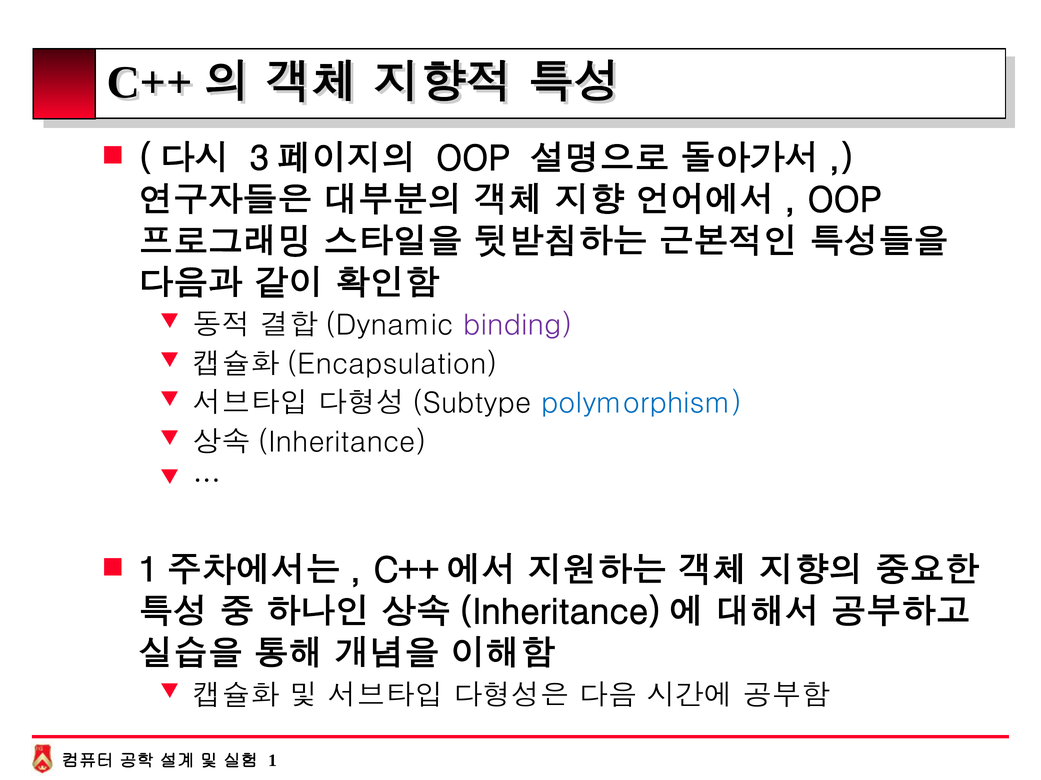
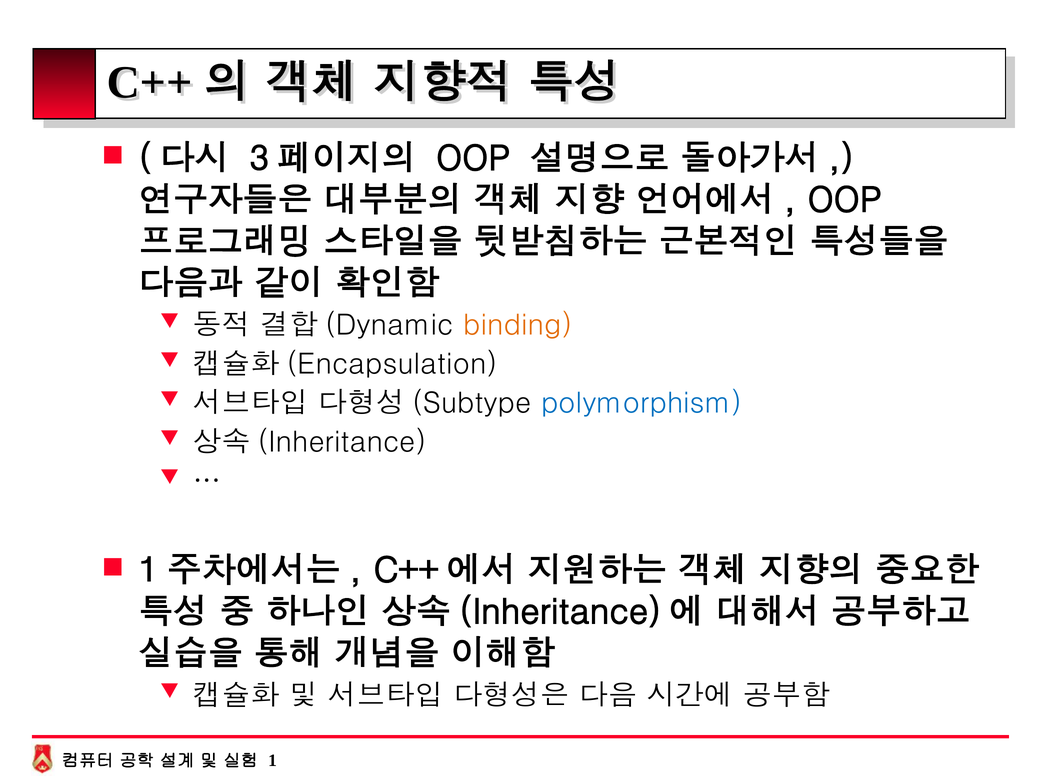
binding colour: purple -> orange
